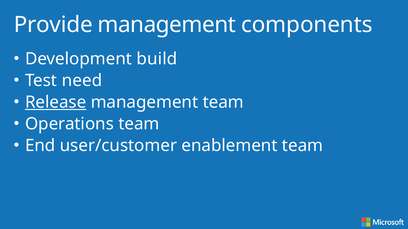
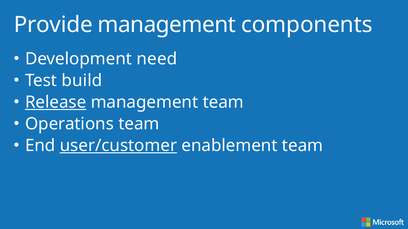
build: build -> need
need: need -> build
user/customer underline: none -> present
